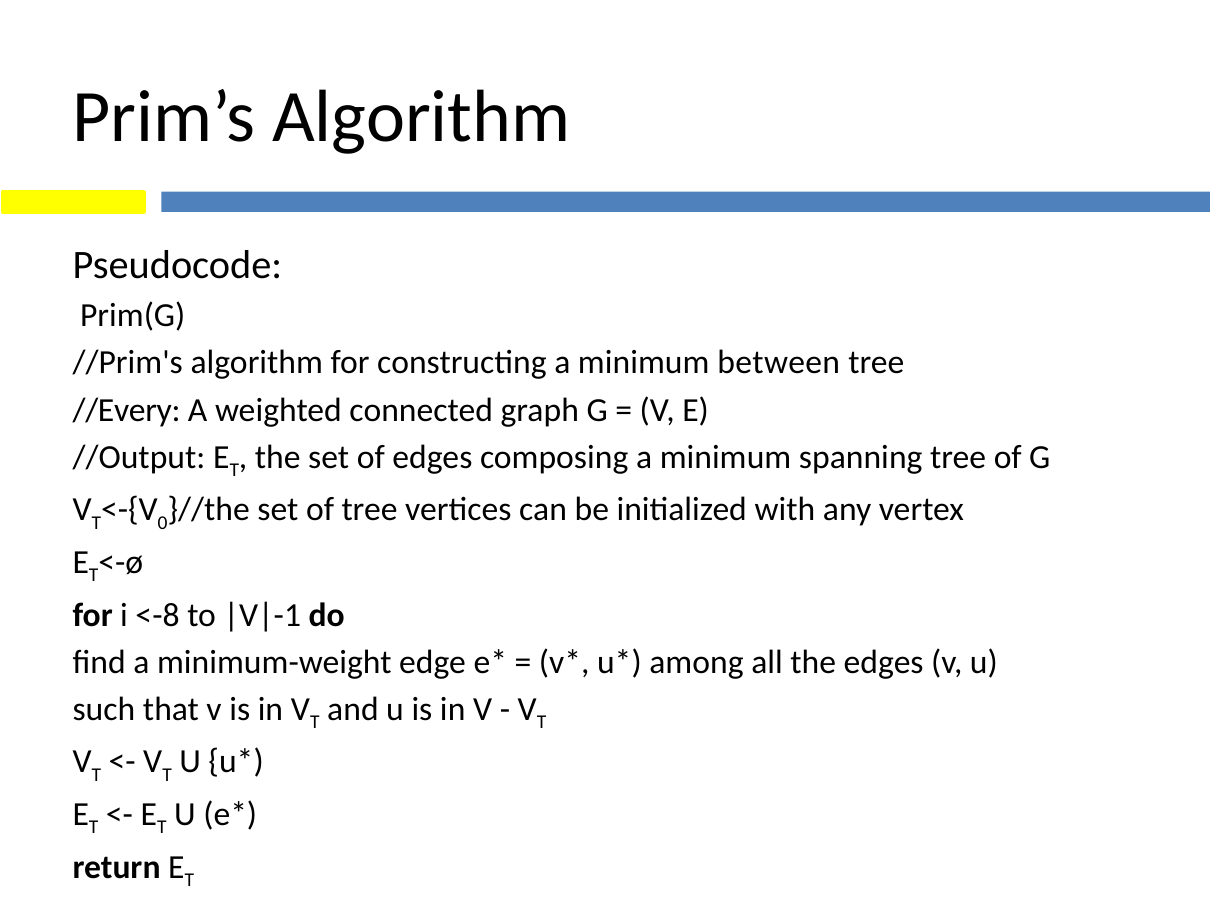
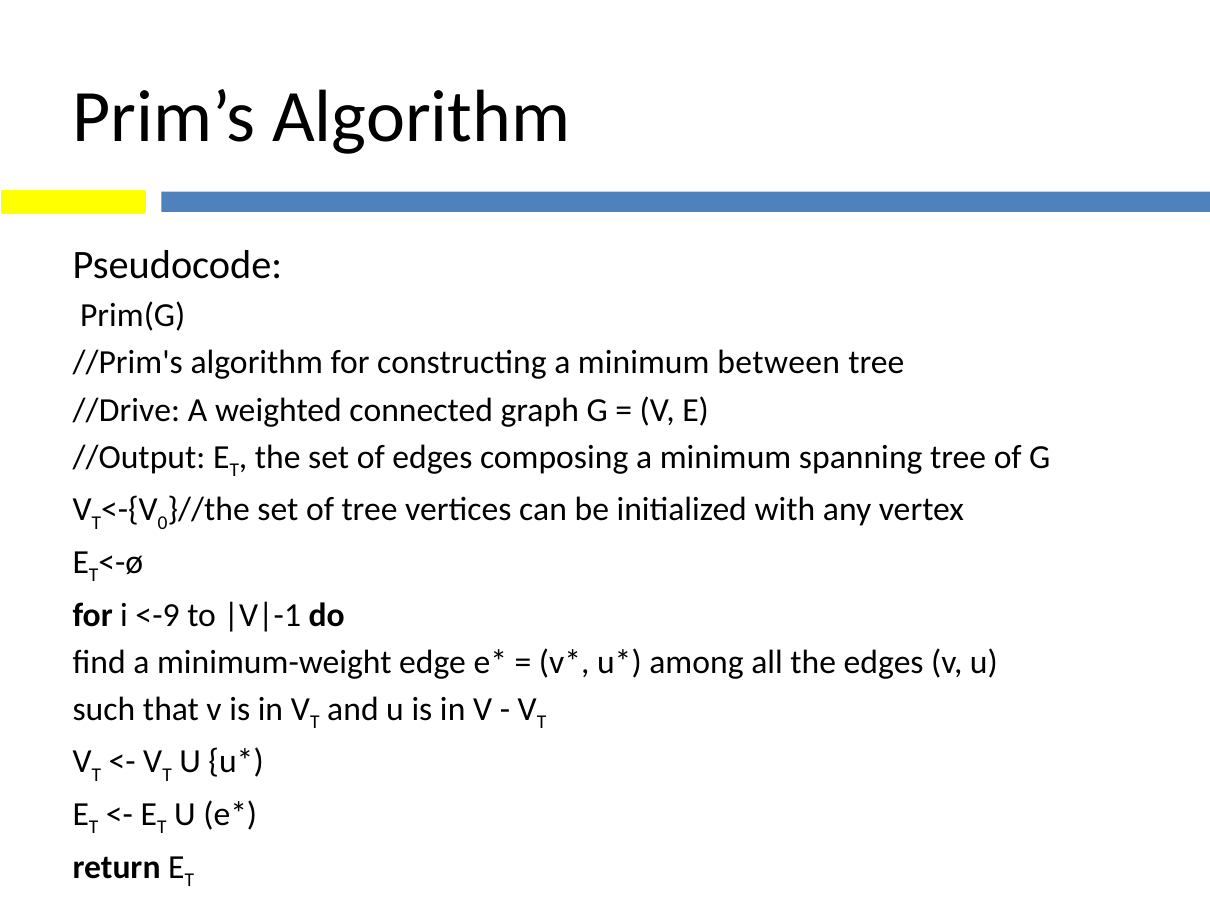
//Every: //Every -> //Drive
<-8: <-8 -> <-9
